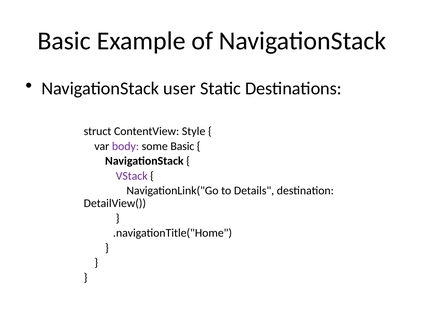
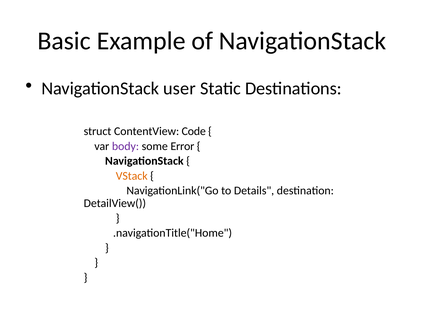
Style: Style -> Code
some Basic: Basic -> Error
VStack colour: purple -> orange
